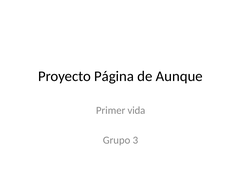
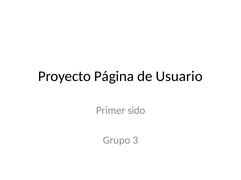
Aunque: Aunque -> Usuario
vida: vida -> sido
